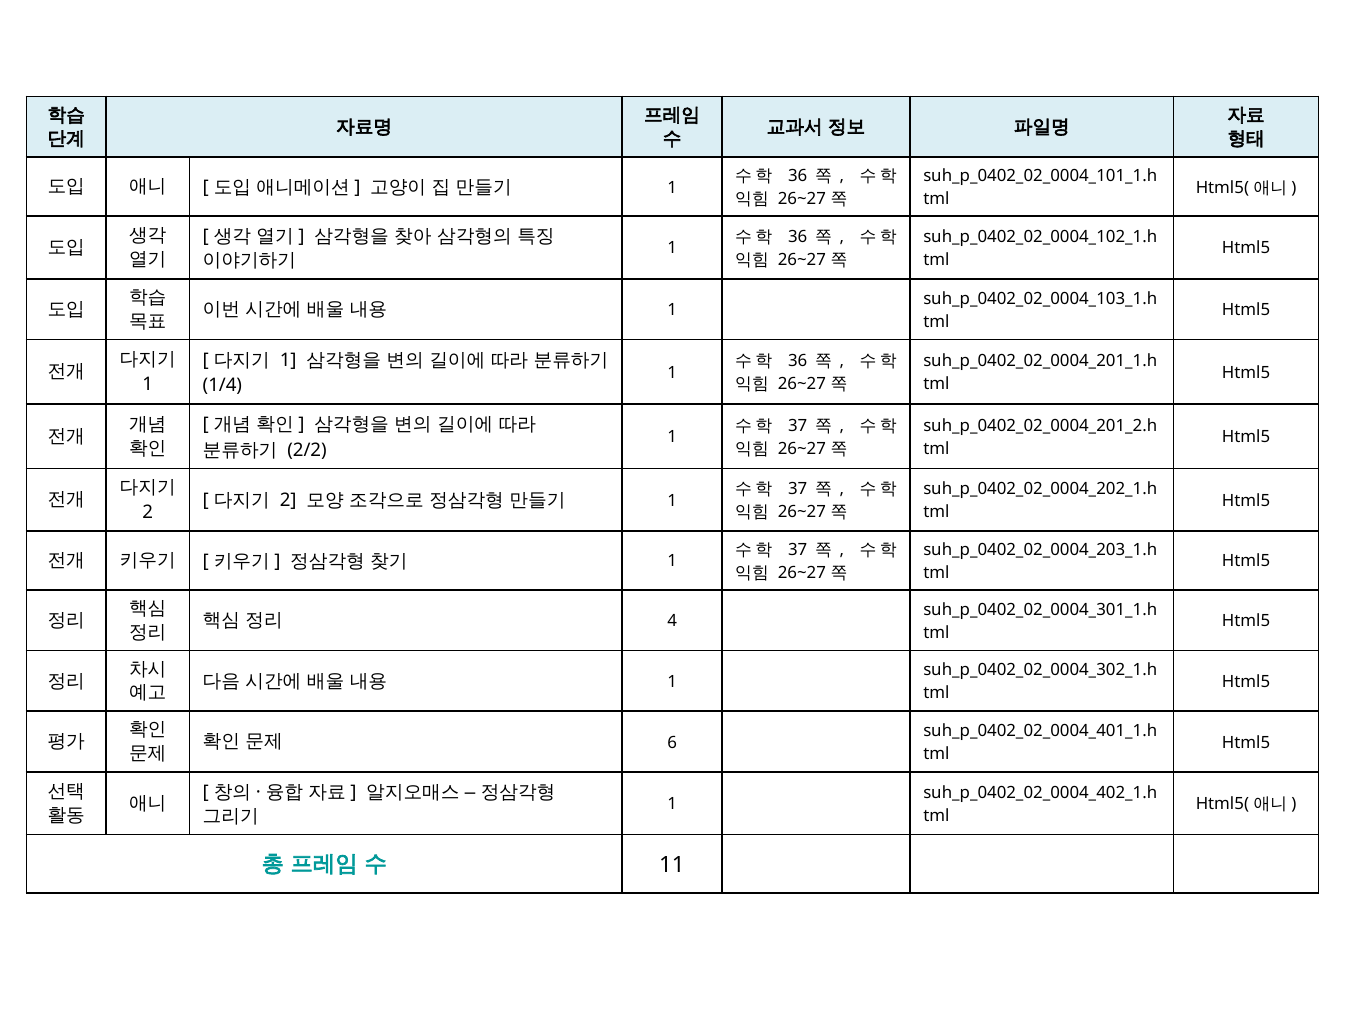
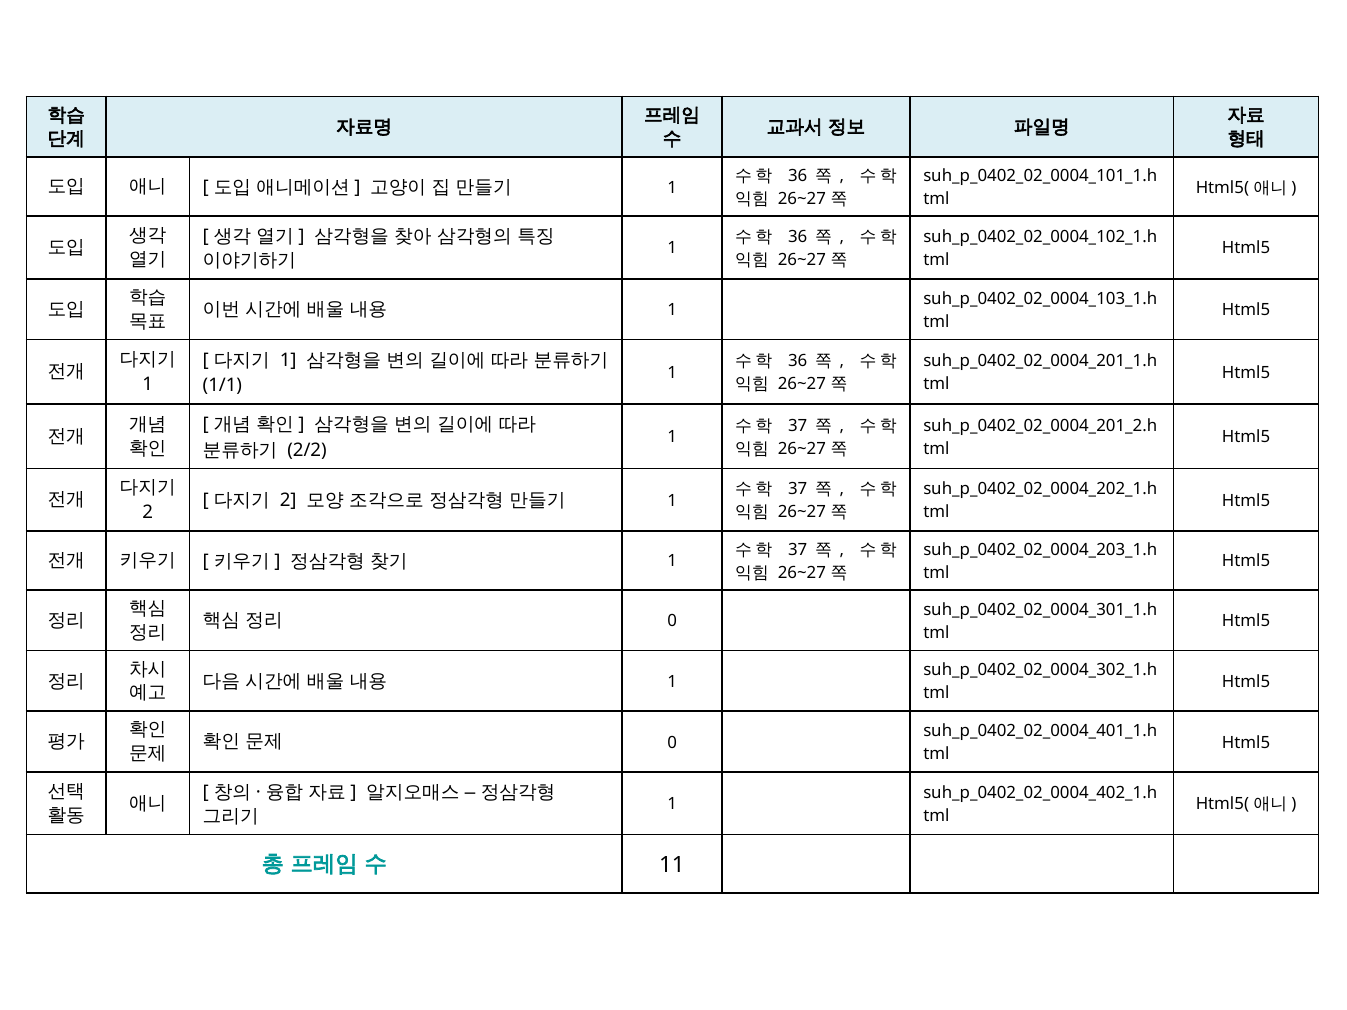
1/4: 1/4 -> 1/1
4 at (672, 621): 4 -> 0
6 at (672, 743): 6 -> 0
